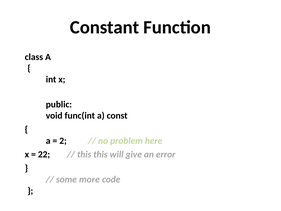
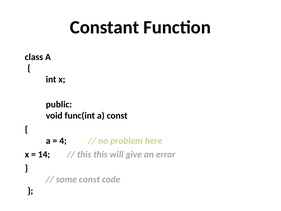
2: 2 -> 4
22: 22 -> 14
some more: more -> const
